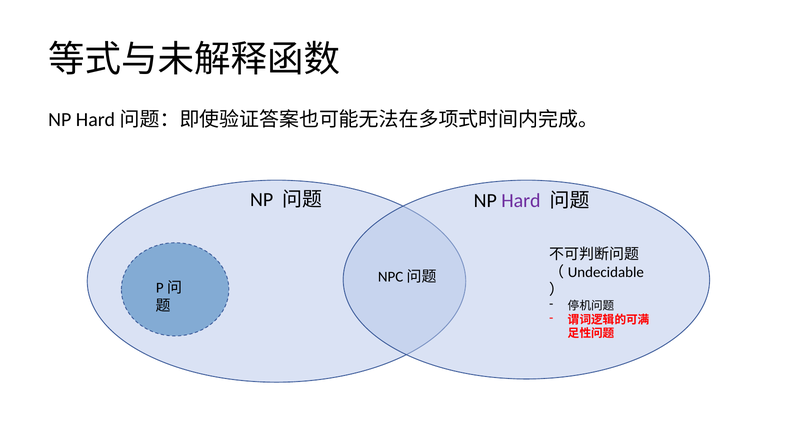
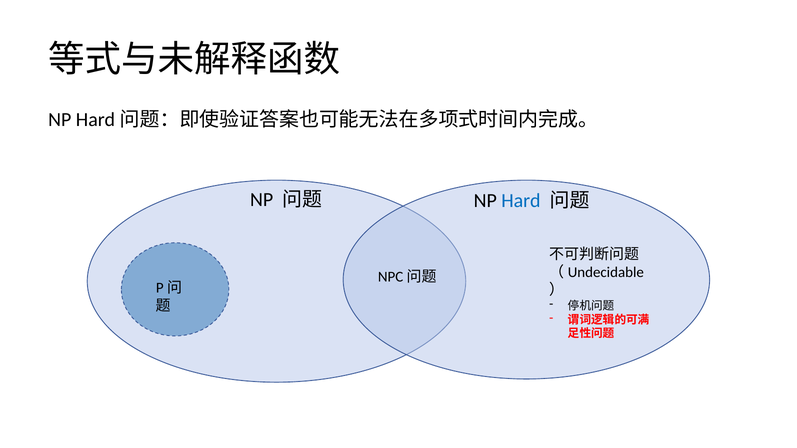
Hard colour: purple -> blue
